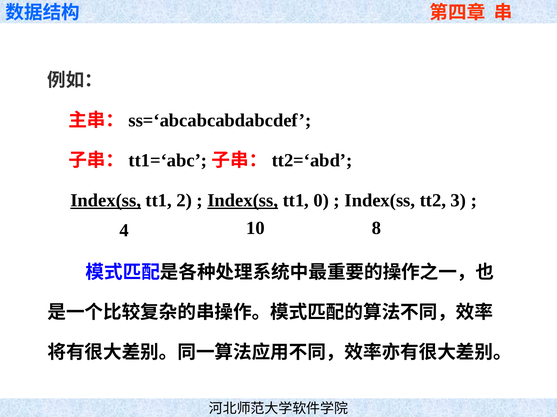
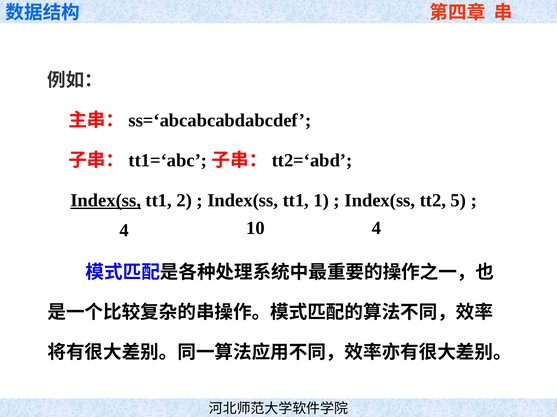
Index(ss at (243, 201) underline: present -> none
0: 0 -> 1
3: 3 -> 5
10 8: 8 -> 4
